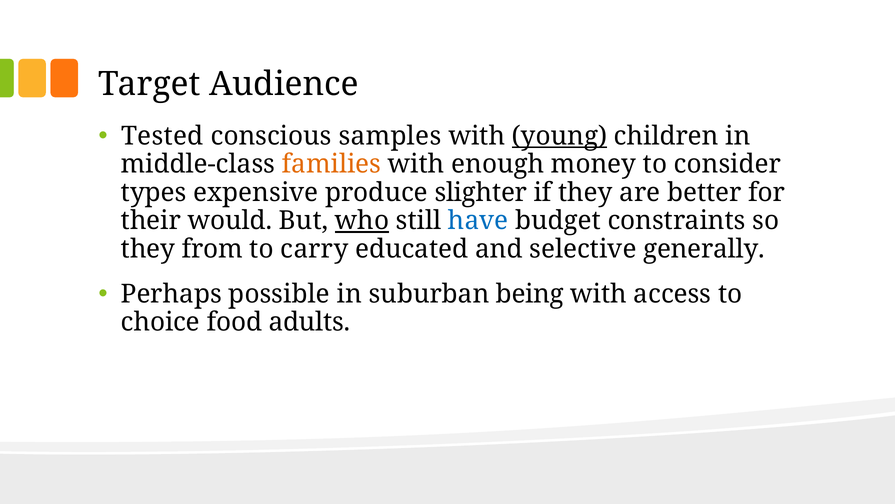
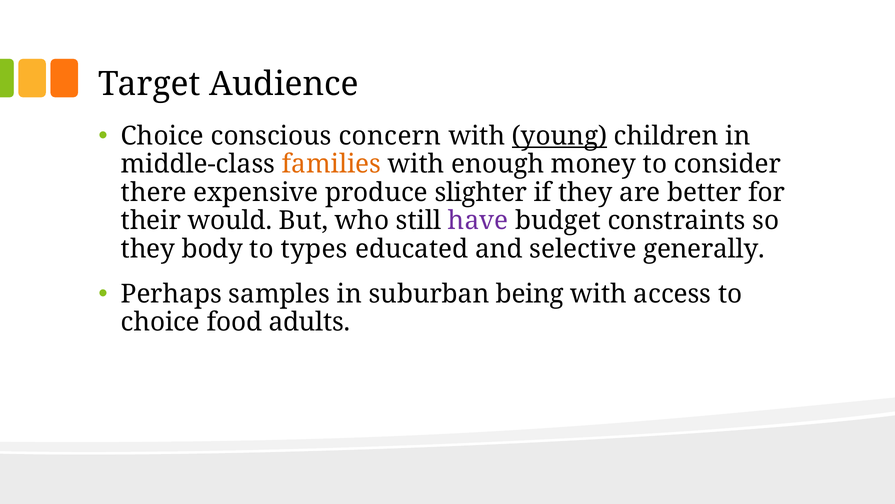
Tested at (162, 136): Tested -> Choice
samples: samples -> concern
types: types -> there
who underline: present -> none
have colour: blue -> purple
from: from -> body
carry: carry -> types
possible: possible -> samples
